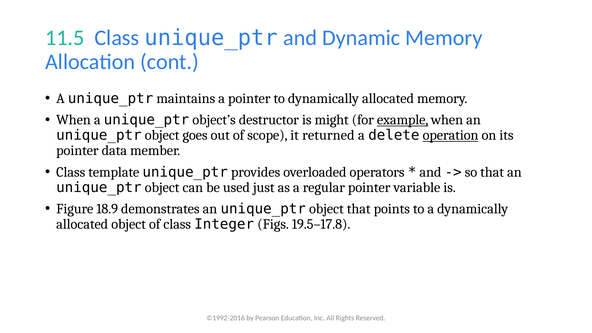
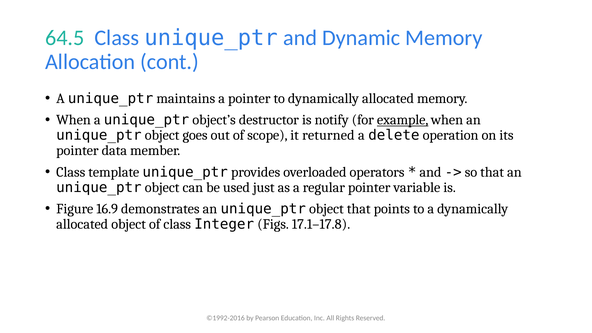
11.5: 11.5 -> 64.5
might: might -> notify
operation underline: present -> none
18.9: 18.9 -> 16.9
19.5–17.8: 19.5–17.8 -> 17.1–17.8
